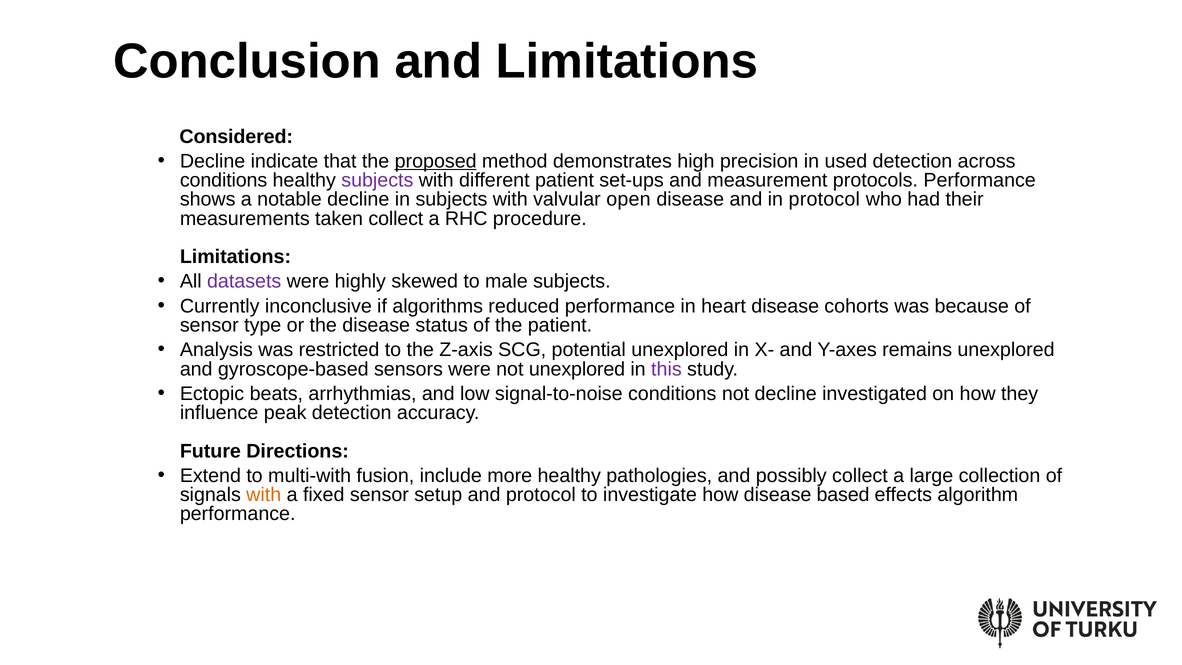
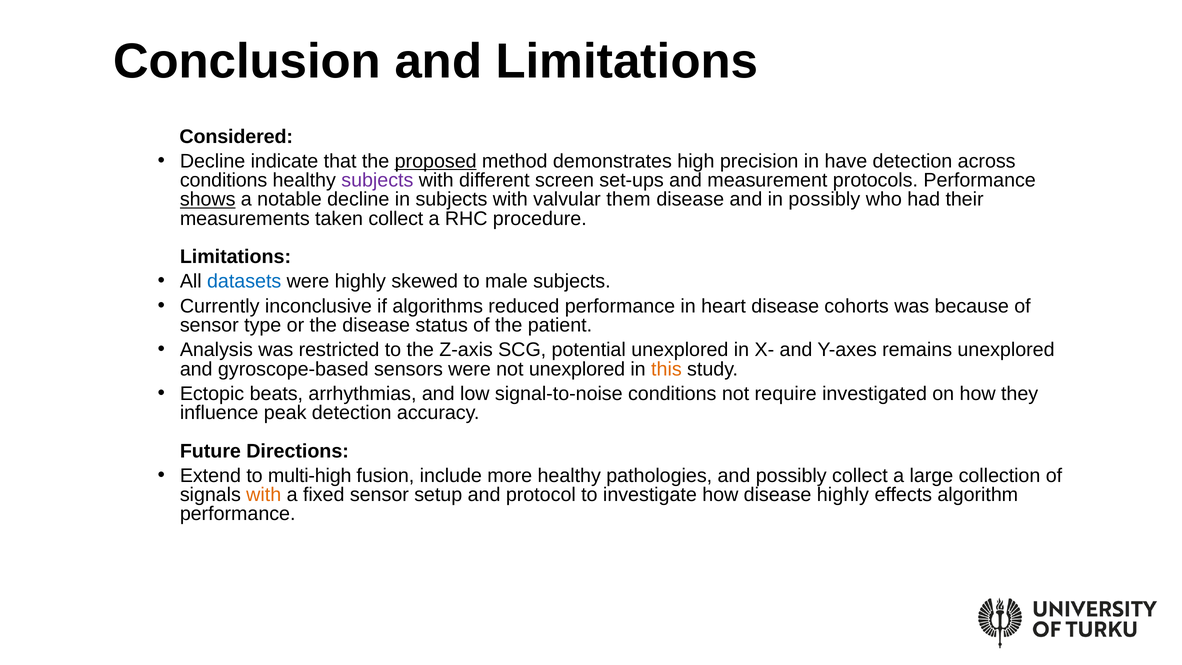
used: used -> have
different patient: patient -> screen
shows underline: none -> present
open: open -> them
in protocol: protocol -> possibly
datasets colour: purple -> blue
this colour: purple -> orange
not decline: decline -> require
multi-with: multi-with -> multi-high
disease based: based -> highly
